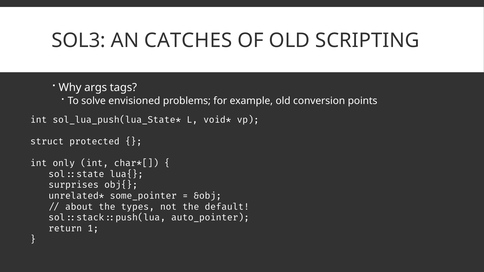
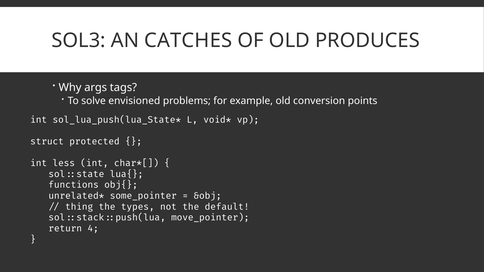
SCRIPTING: SCRIPTING -> PRODUCES
only: only -> less
surprises: surprises -> functions
about: about -> thing
auto_pointer: auto_pointer -> move_pointer
1: 1 -> 4
